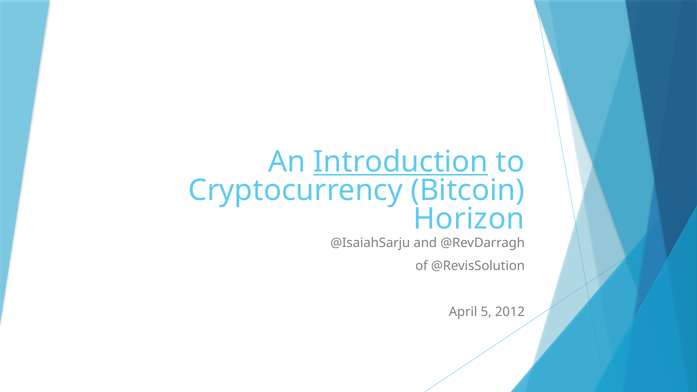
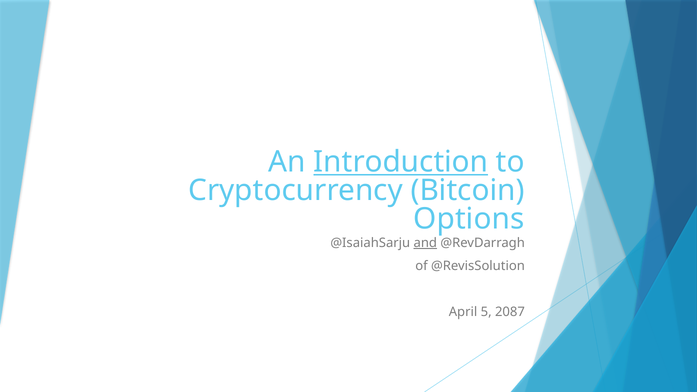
Horizon: Horizon -> Options
and underline: none -> present
2012: 2012 -> 2087
